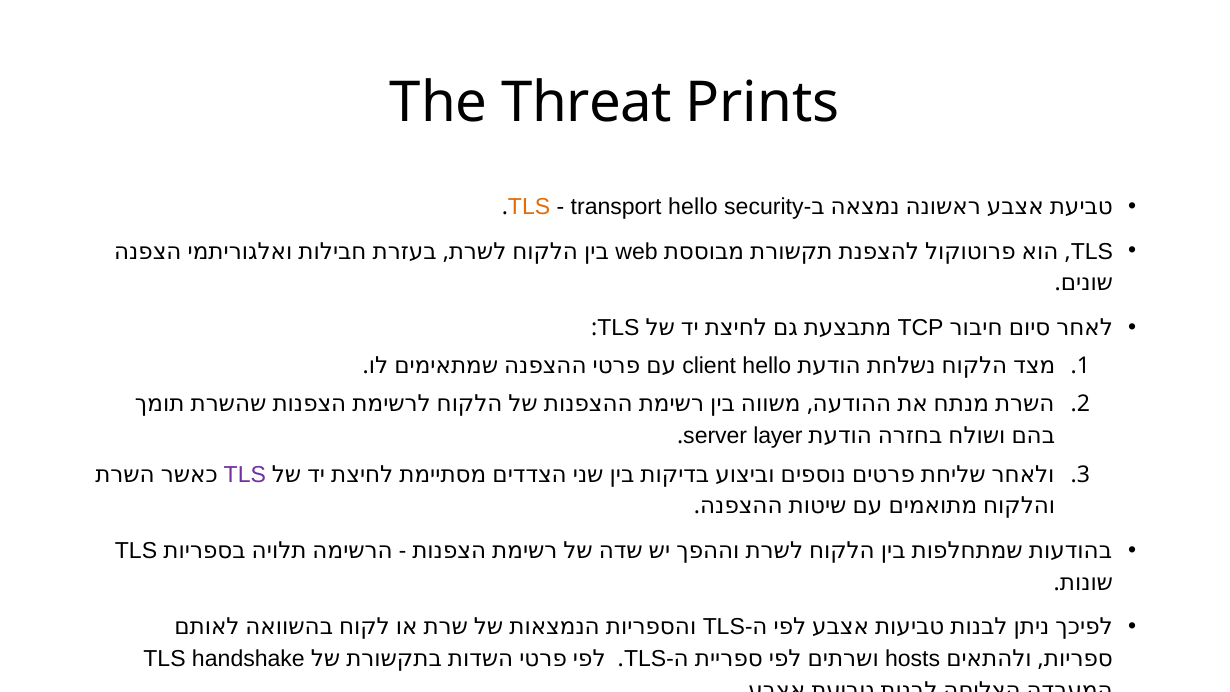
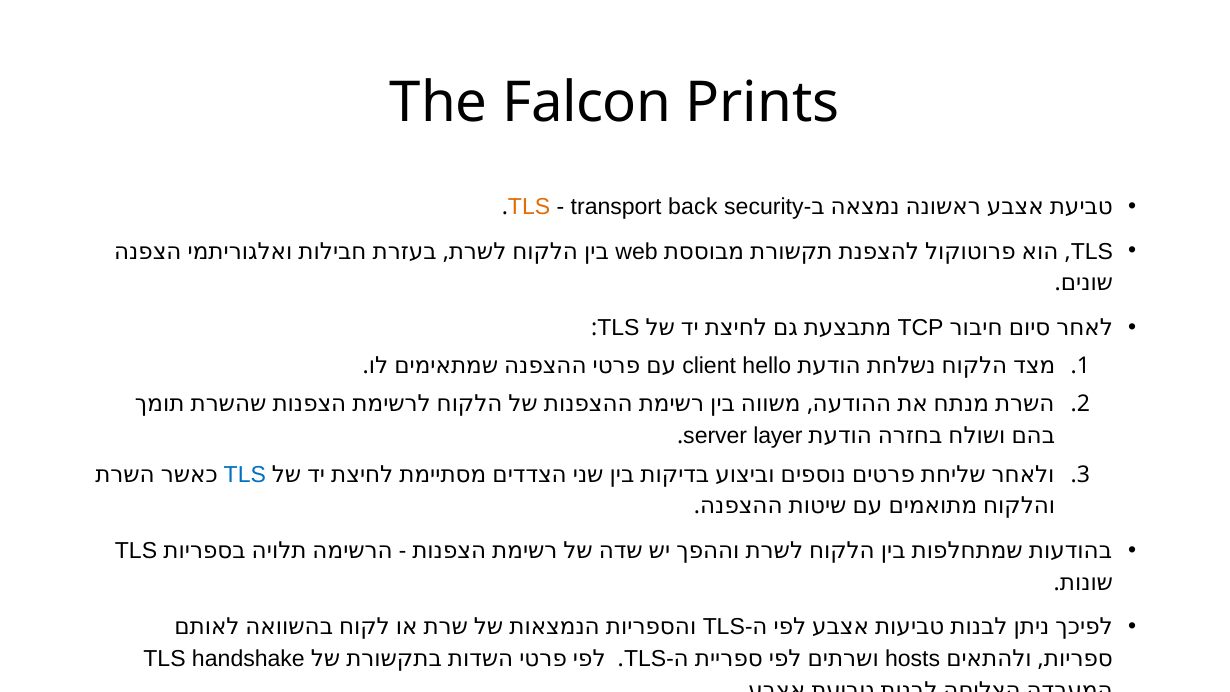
Threat: Threat -> Falcon
transport hello: hello -> back
TLS at (245, 474) colour: purple -> blue
